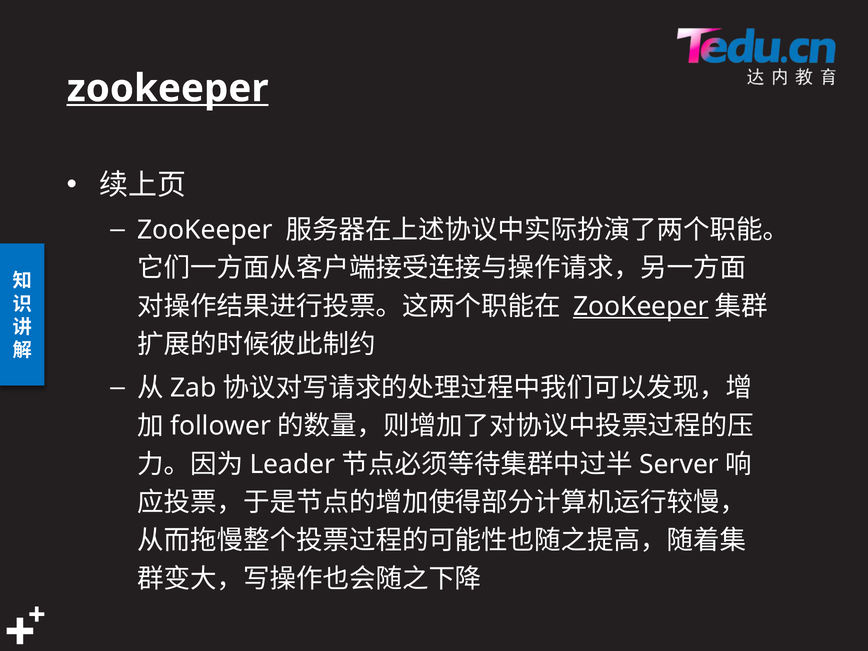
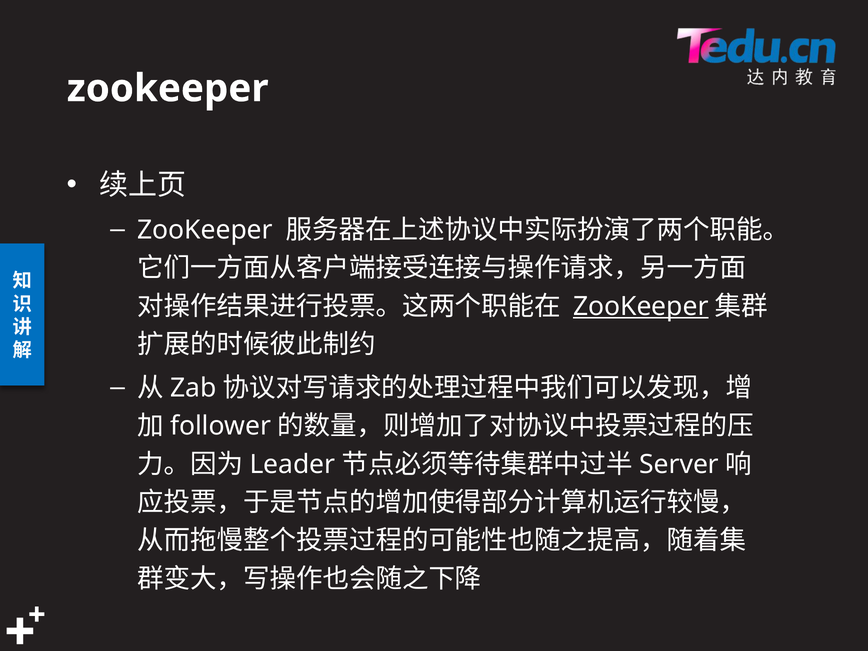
zookeeper at (168, 88) underline: present -> none
